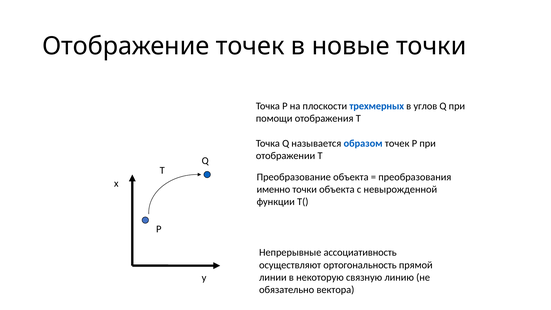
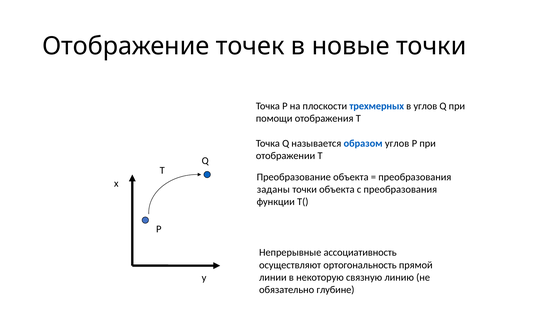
образом точек: точек -> углов
именно: именно -> заданы
с невырожденной: невырожденной -> преобразования
вектора: вектора -> глубине
